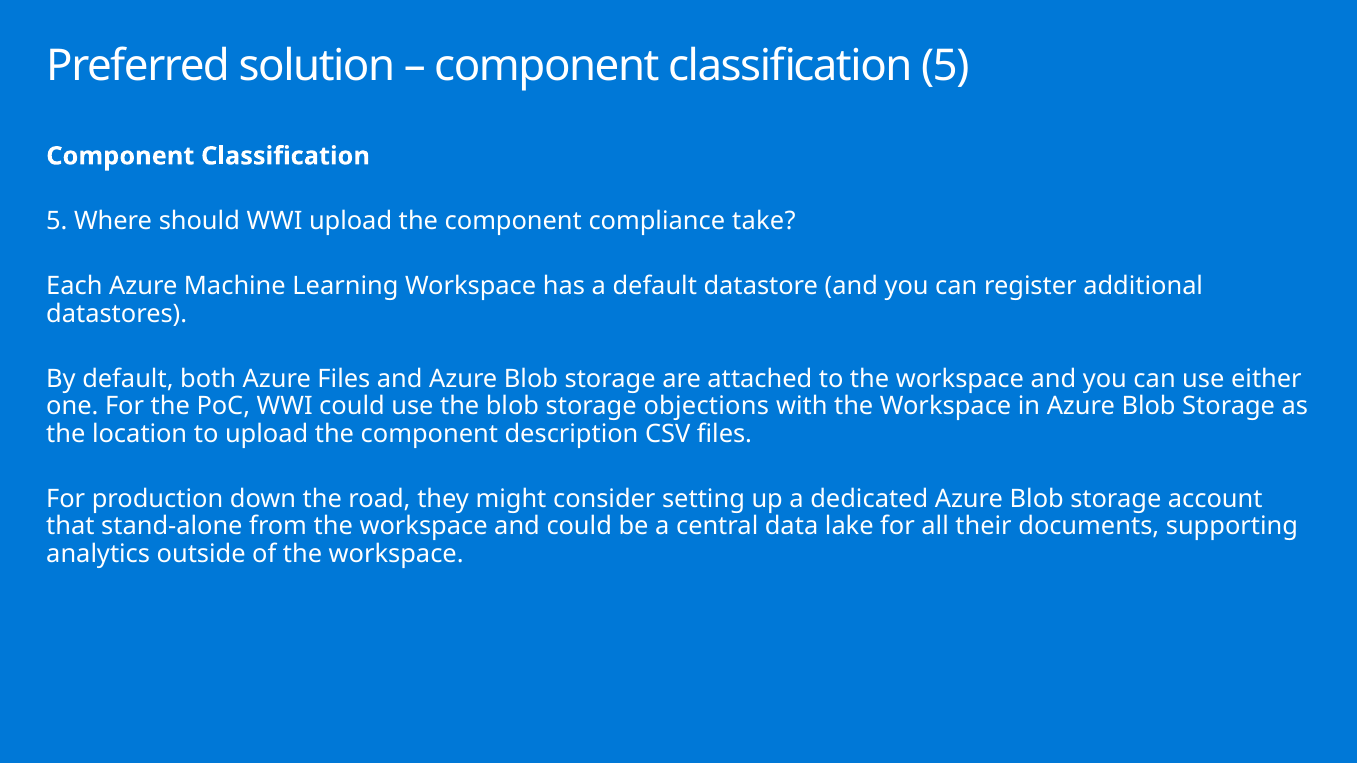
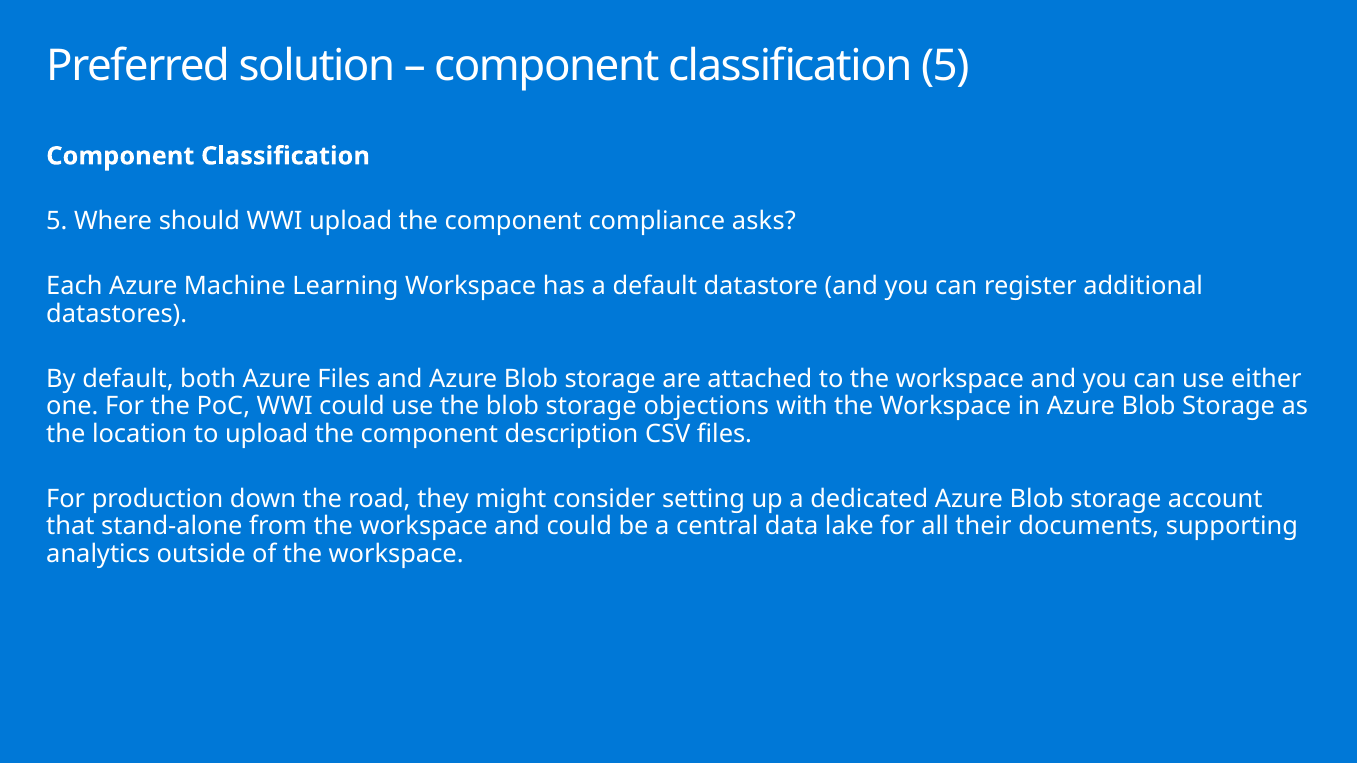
take: take -> asks
